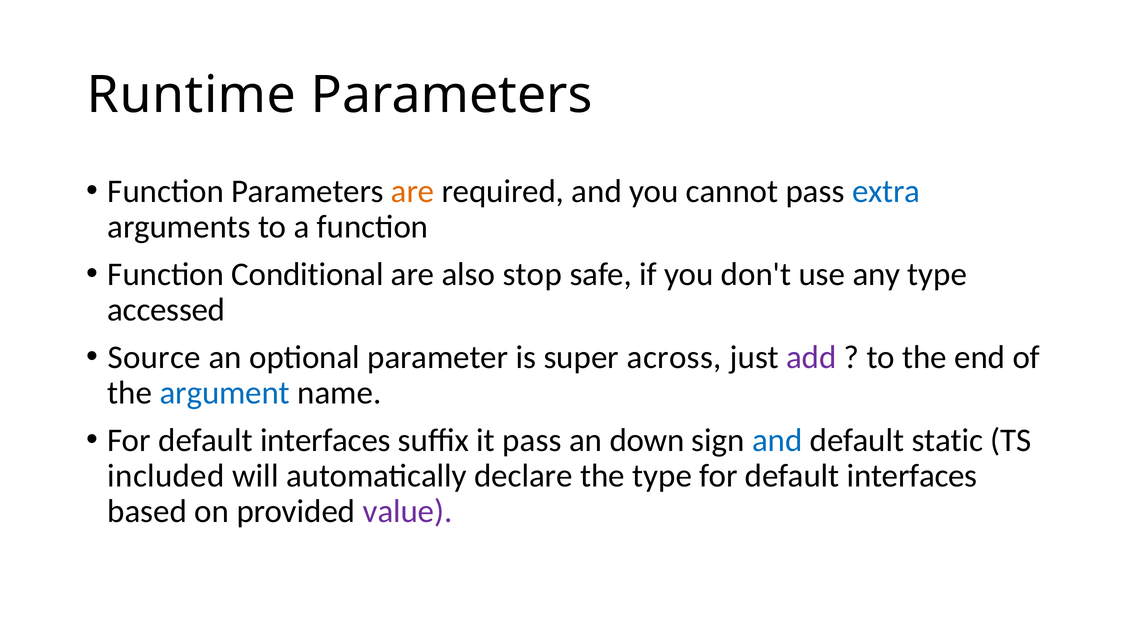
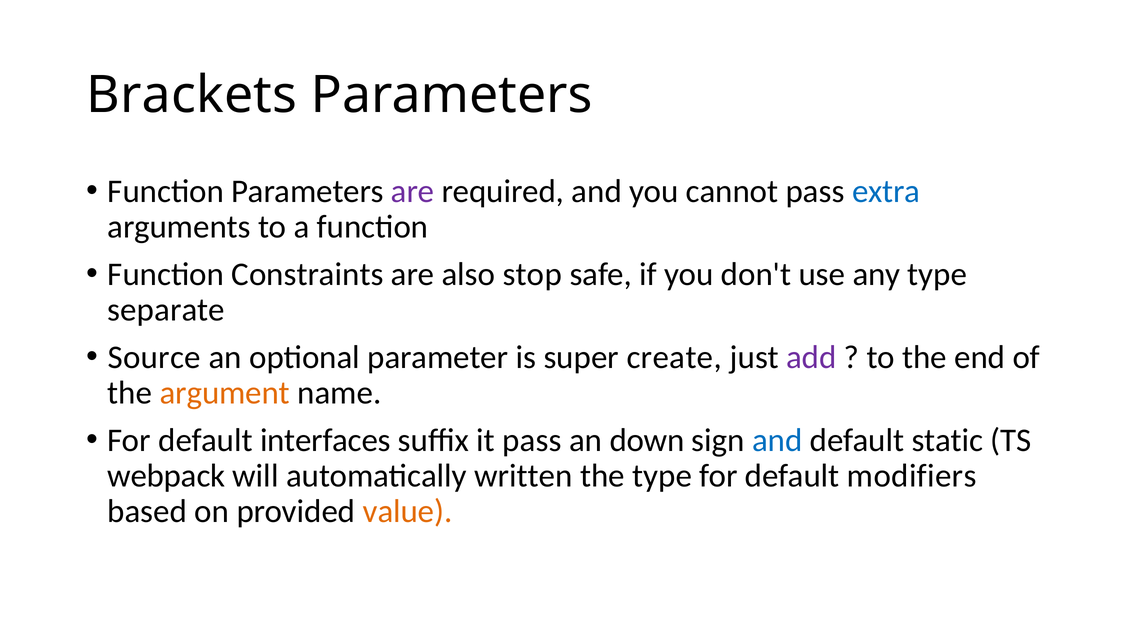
Runtime: Runtime -> Brackets
are at (413, 191) colour: orange -> purple
Conditional: Conditional -> Constraints
accessed: accessed -> separate
across: across -> create
argument colour: blue -> orange
included: included -> webpack
declare: declare -> written
type for default interfaces: interfaces -> modifiers
value colour: purple -> orange
